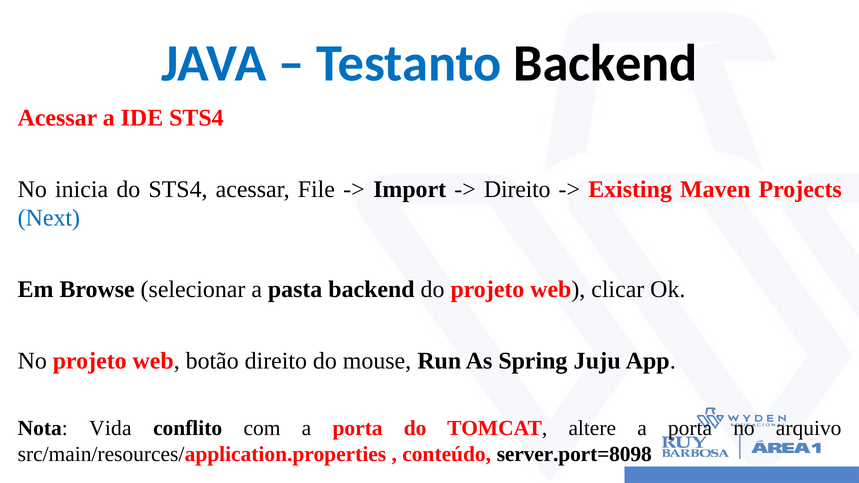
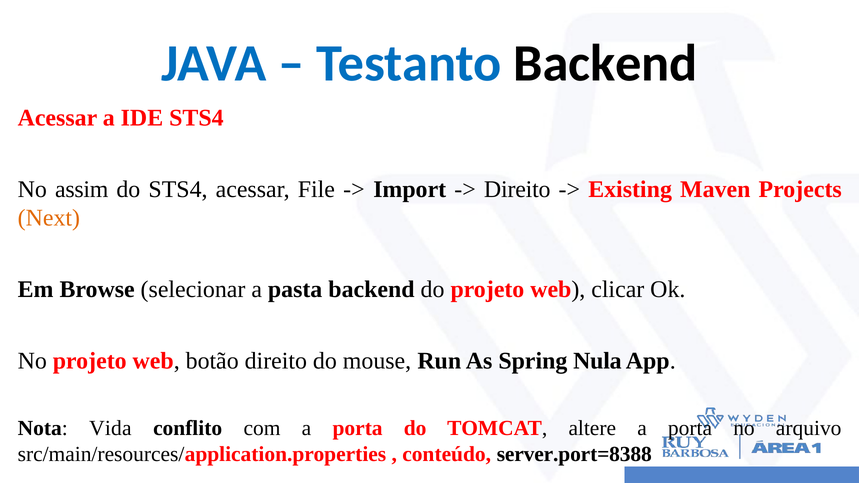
inicia: inicia -> assim
Next colour: blue -> orange
Juju: Juju -> Nula
server.port=8098: server.port=8098 -> server.port=8388
